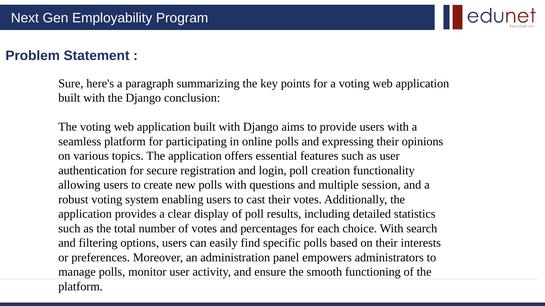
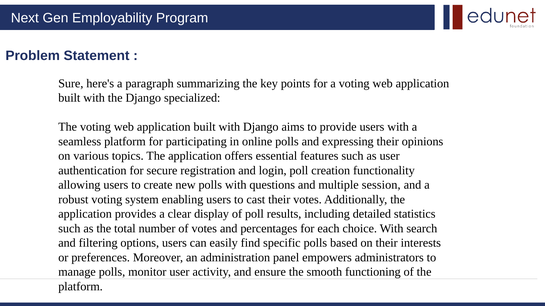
conclusion: conclusion -> specialized
